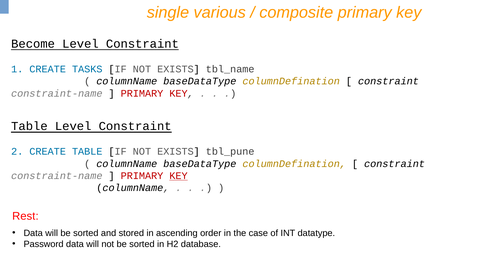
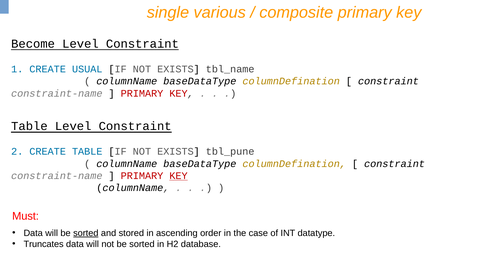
TASKS: TASKS -> USUAL
Rest: Rest -> Must
sorted at (86, 233) underline: none -> present
Password: Password -> Truncates
